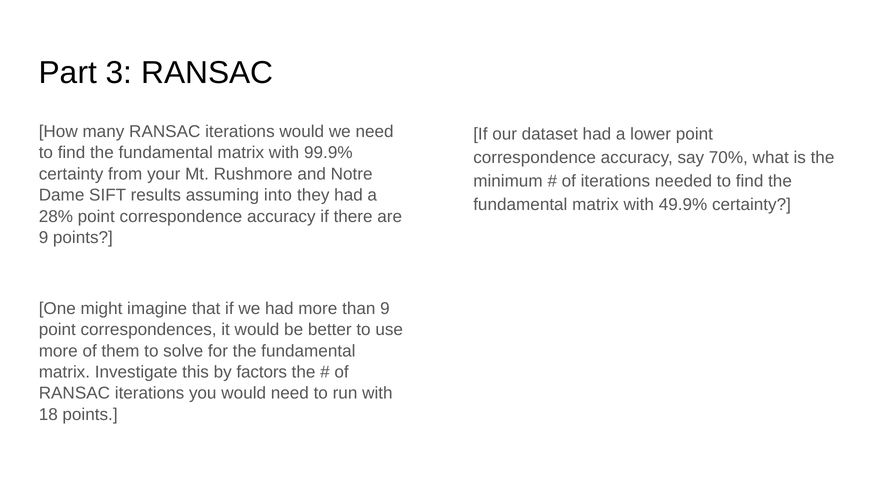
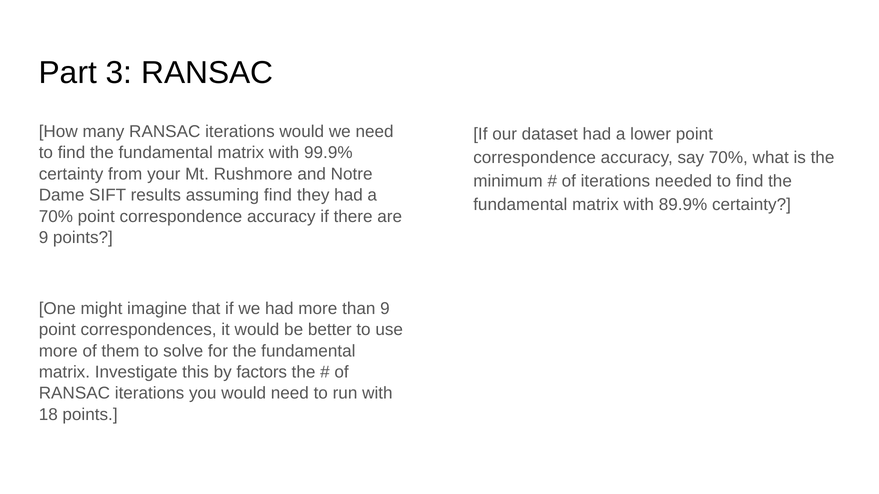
assuming into: into -> find
49.9%: 49.9% -> 89.9%
28% at (56, 217): 28% -> 70%
